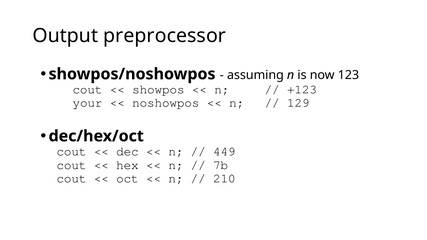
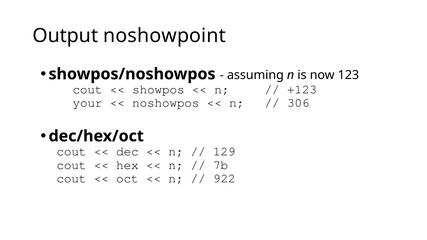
preprocessor: preprocessor -> noshowpoint
129: 129 -> 306
449: 449 -> 129
210: 210 -> 922
